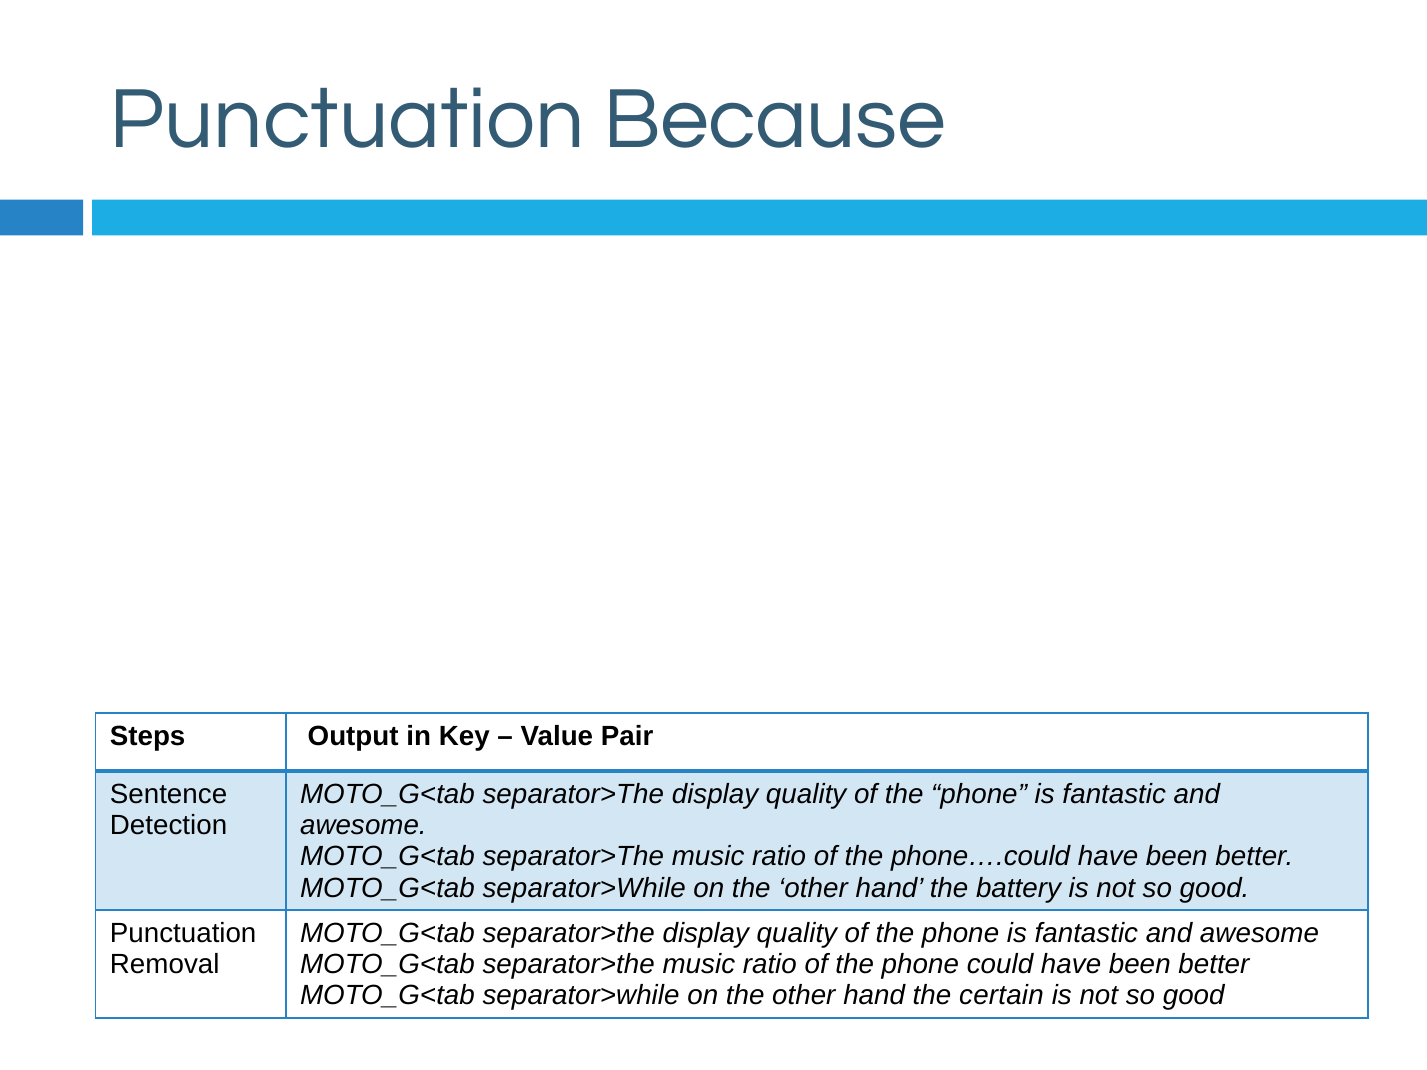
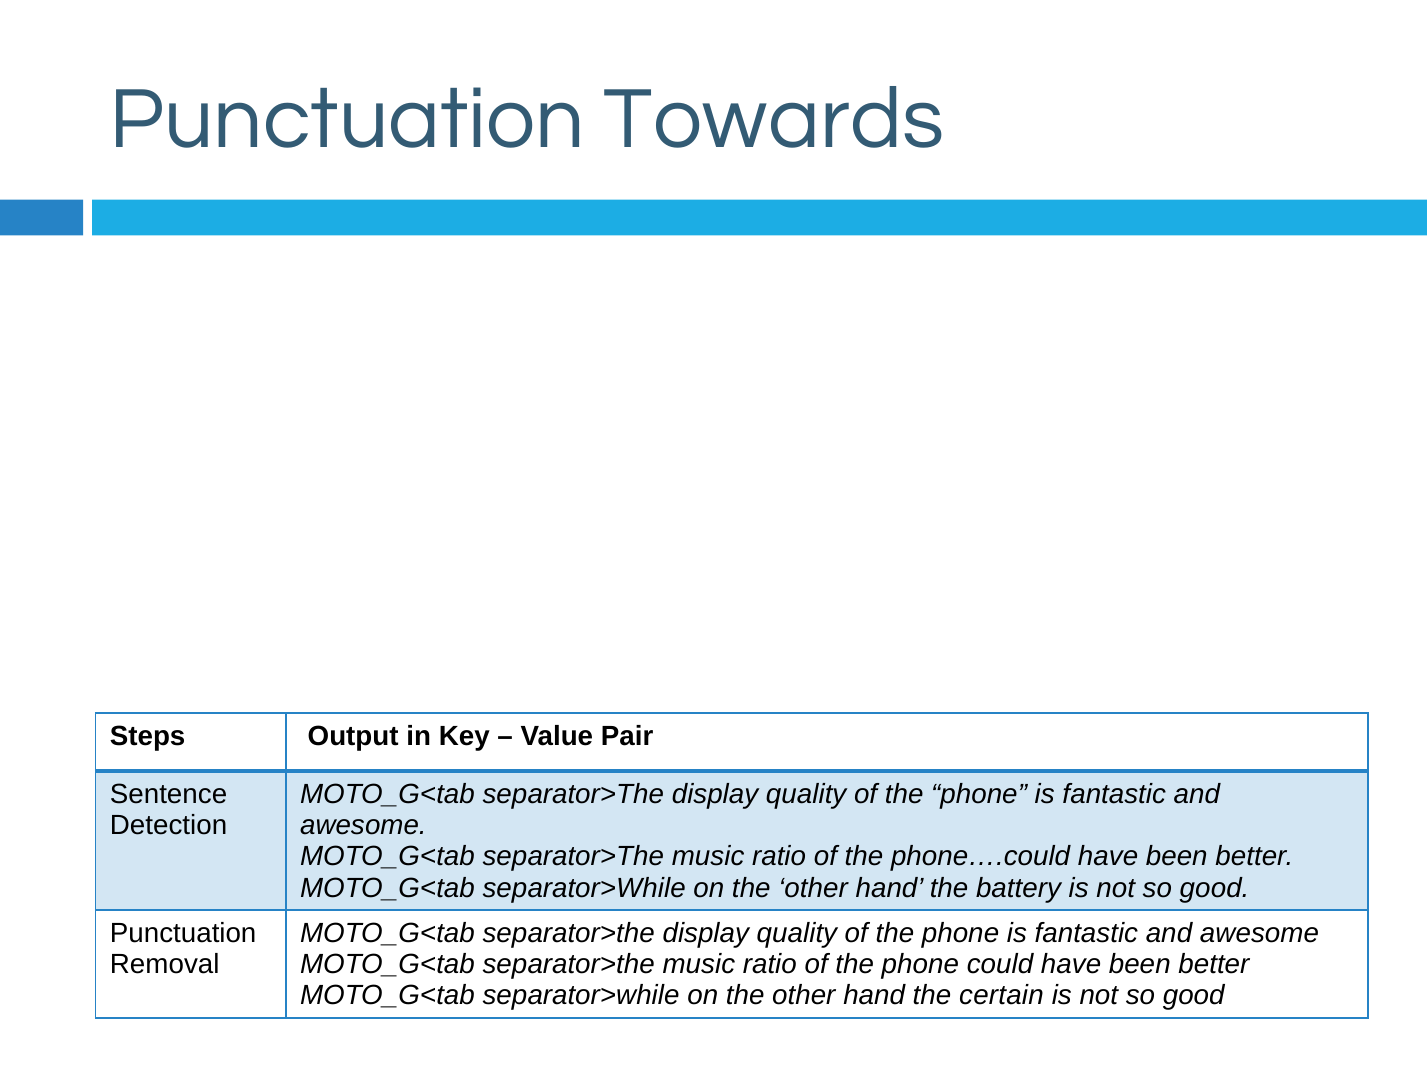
Because: Because -> Towards
